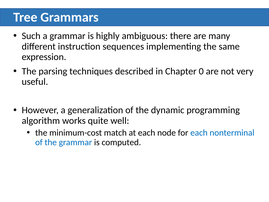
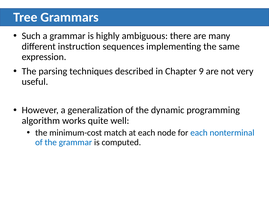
0: 0 -> 9
